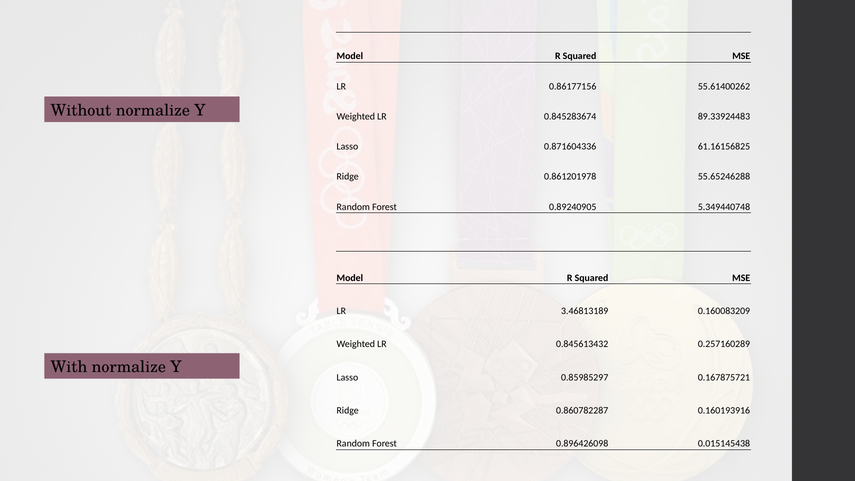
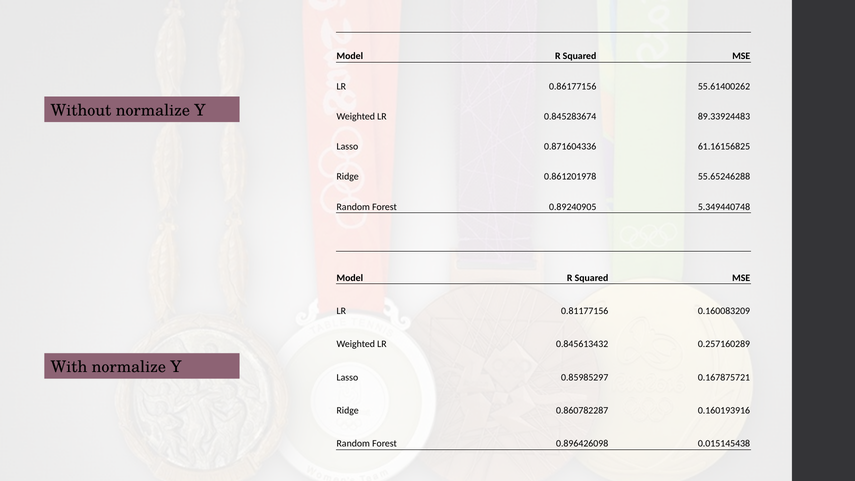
3.46813189: 3.46813189 -> 0.81177156
